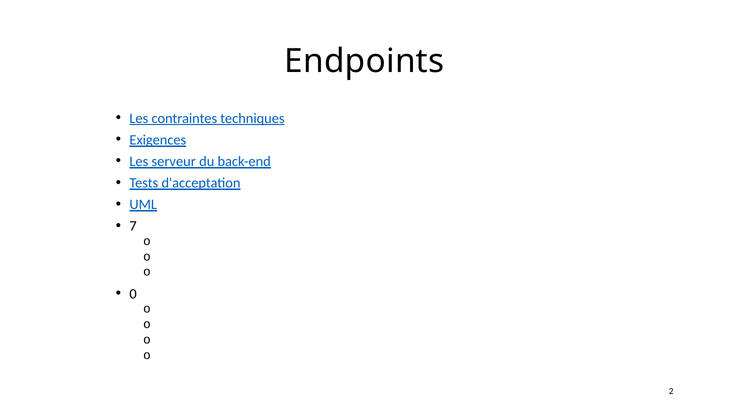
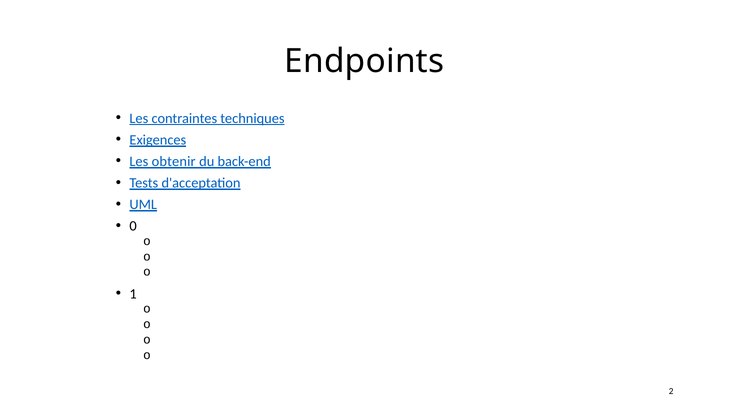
serveur: serveur -> obtenir
7: 7 -> 0
0: 0 -> 1
